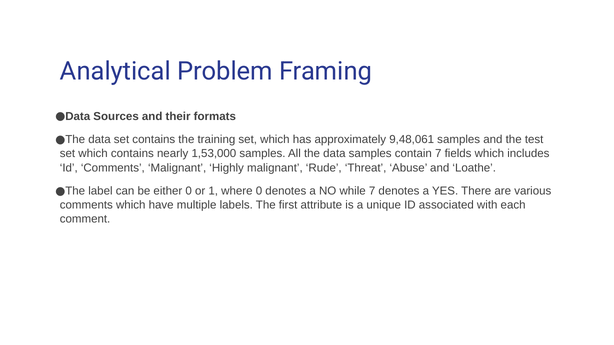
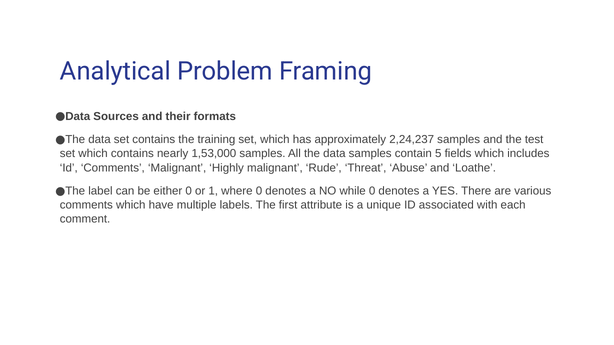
9,48,061: 9,48,061 -> 2,24,237
contain 7: 7 -> 5
while 7: 7 -> 0
